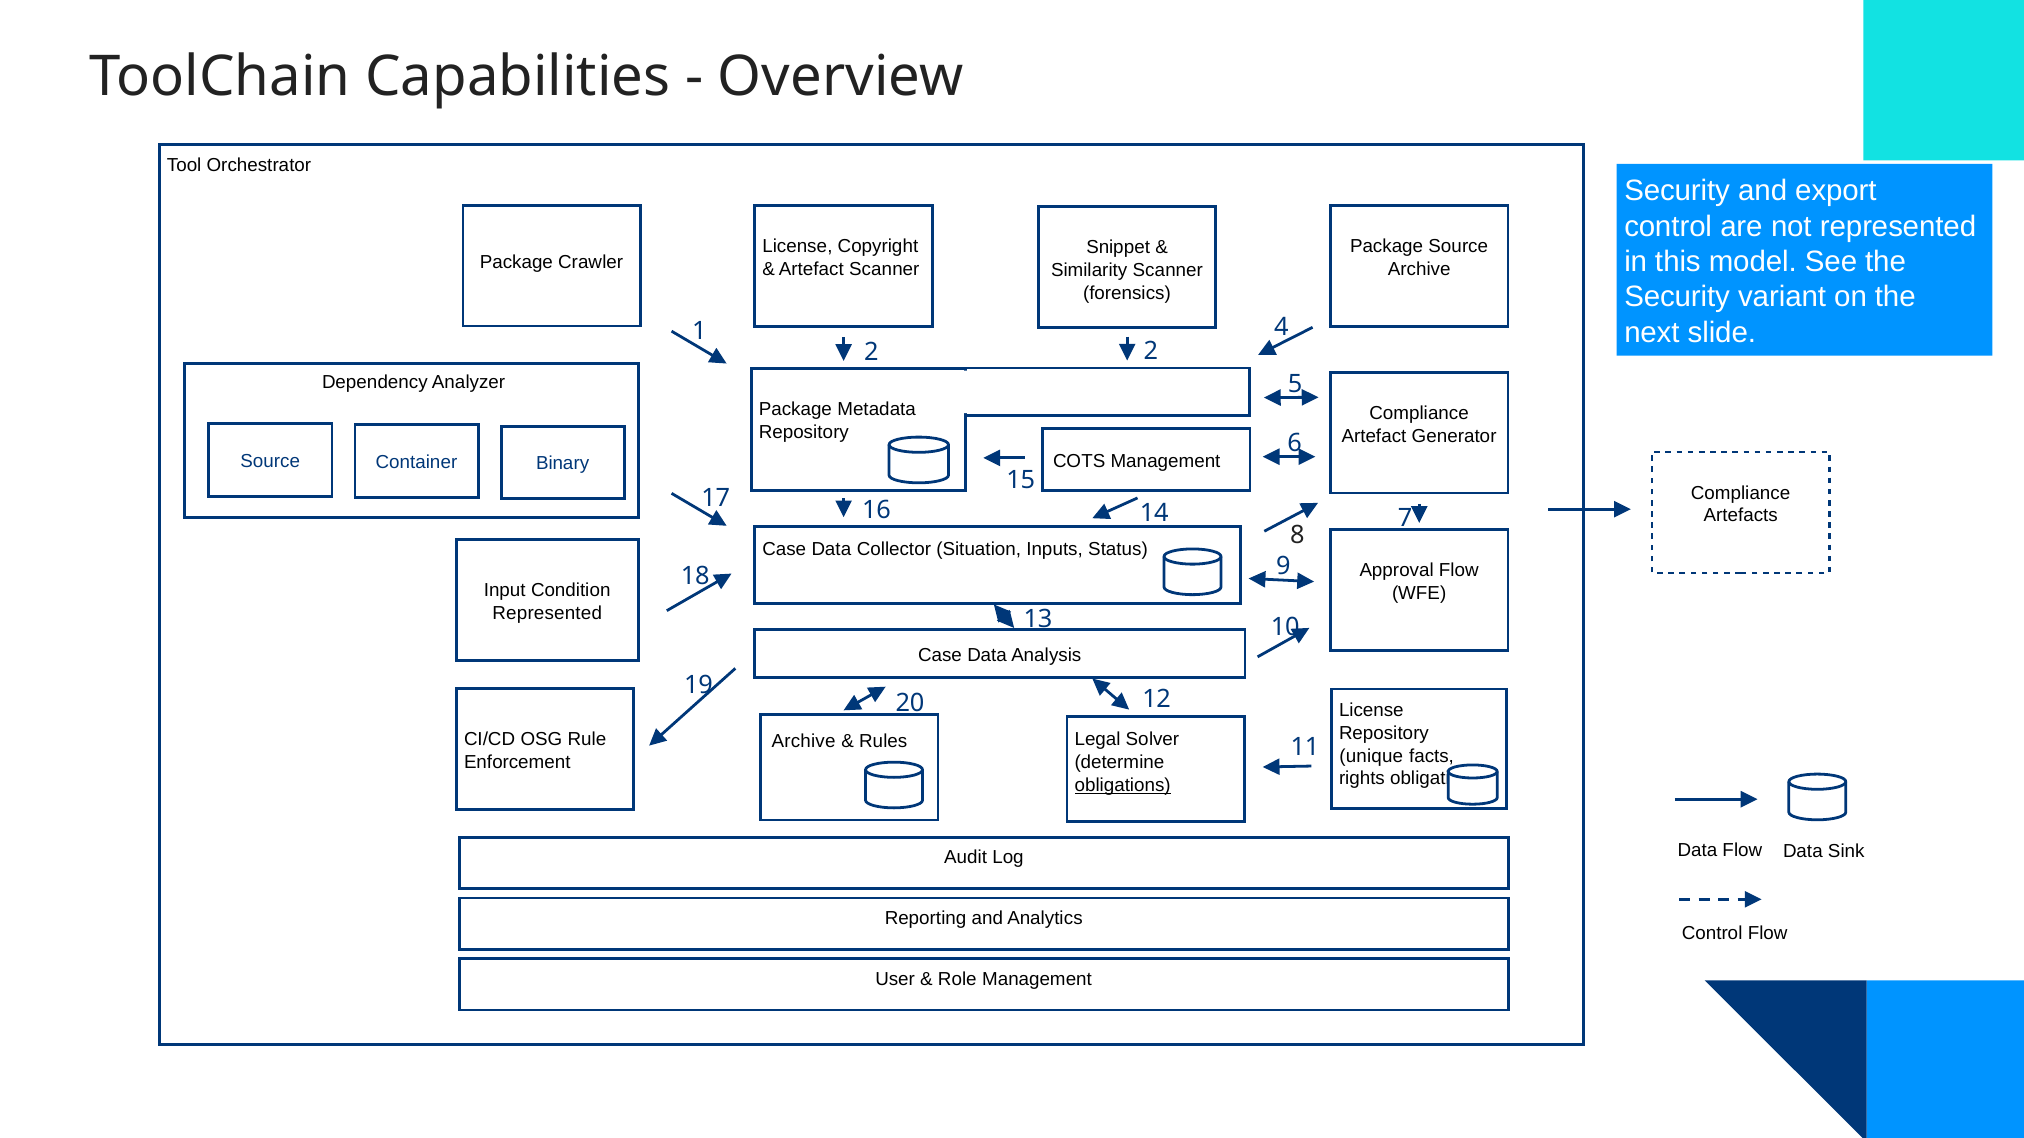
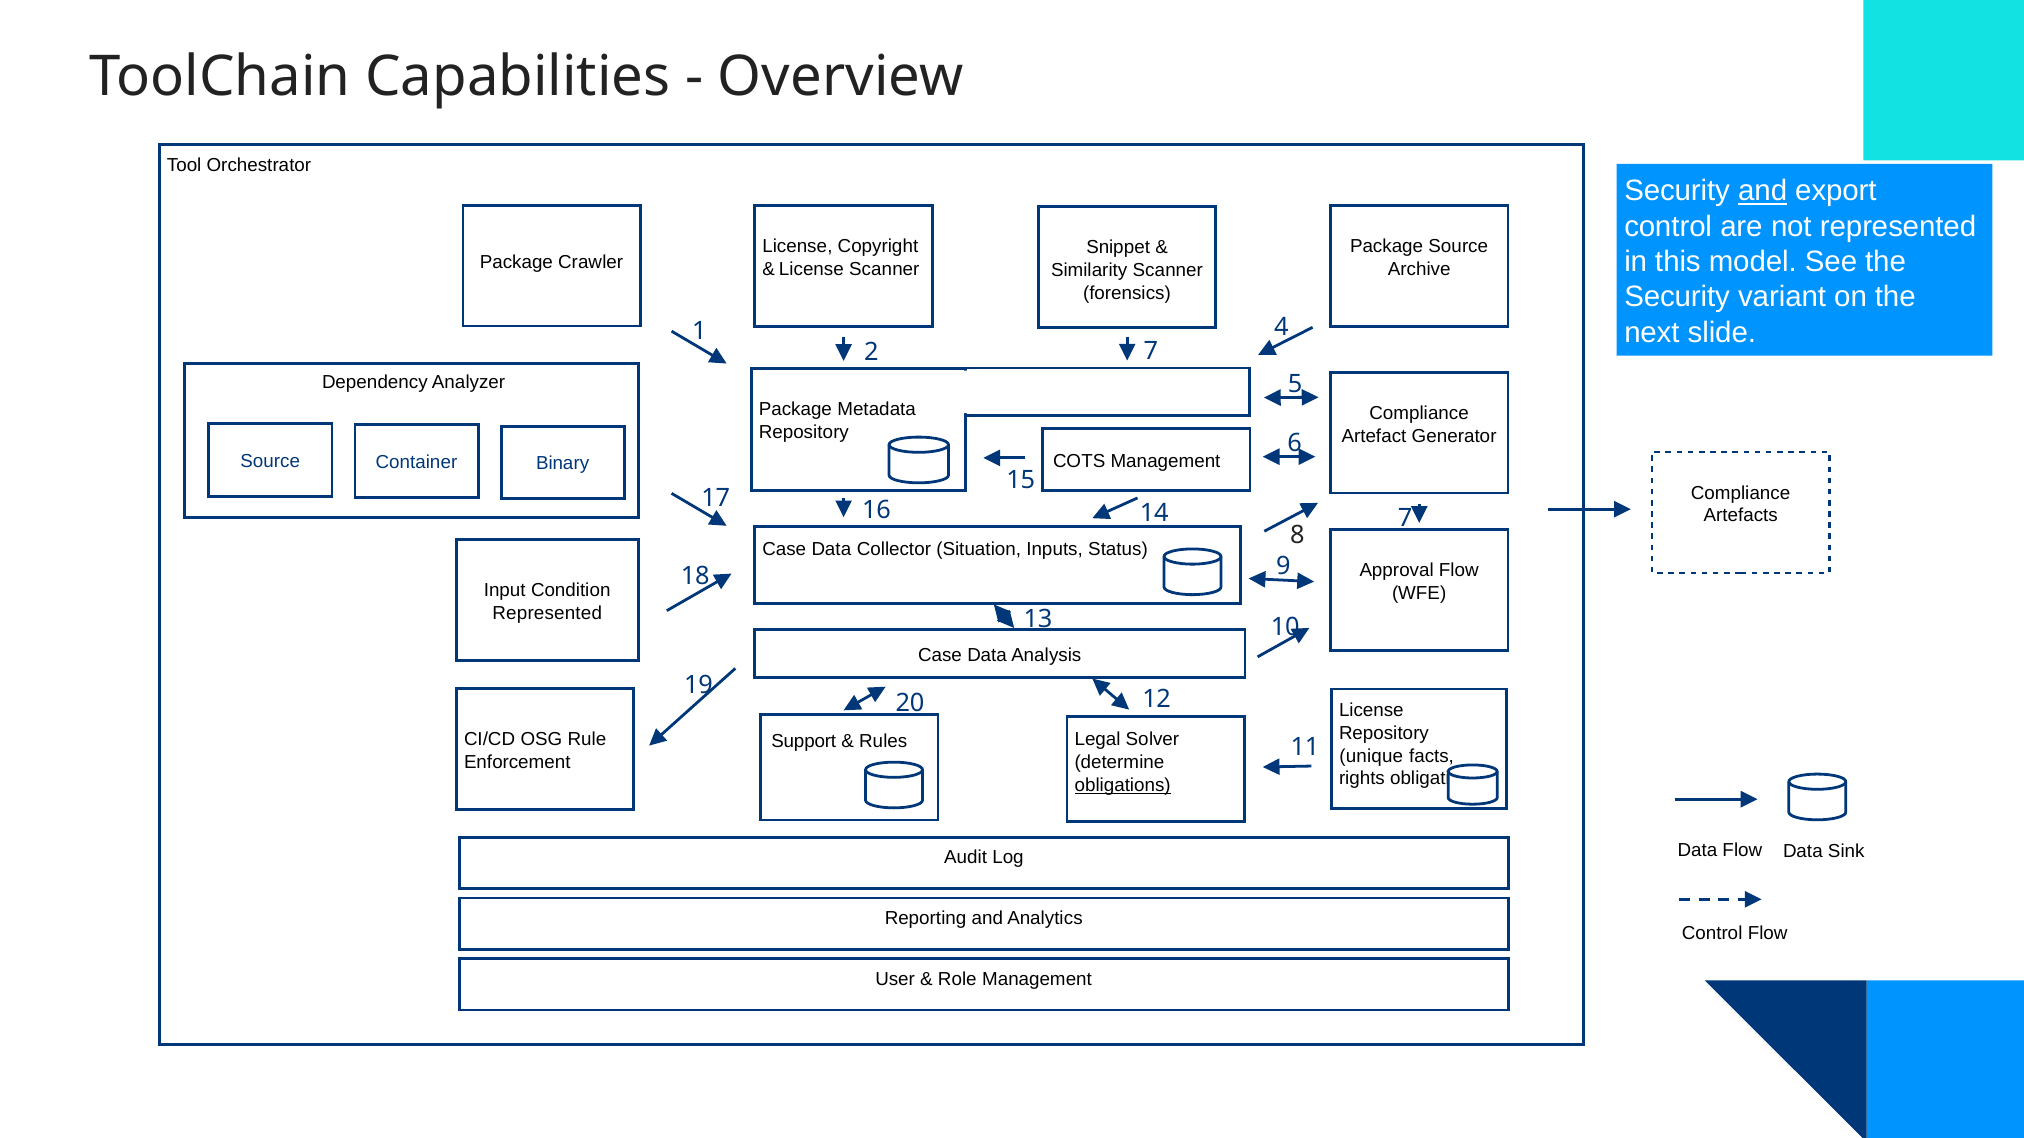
and at (1763, 191) underline: none -> present
Artefact at (811, 269): Artefact -> License
2 2: 2 -> 7
Archive at (804, 742): Archive -> Support
